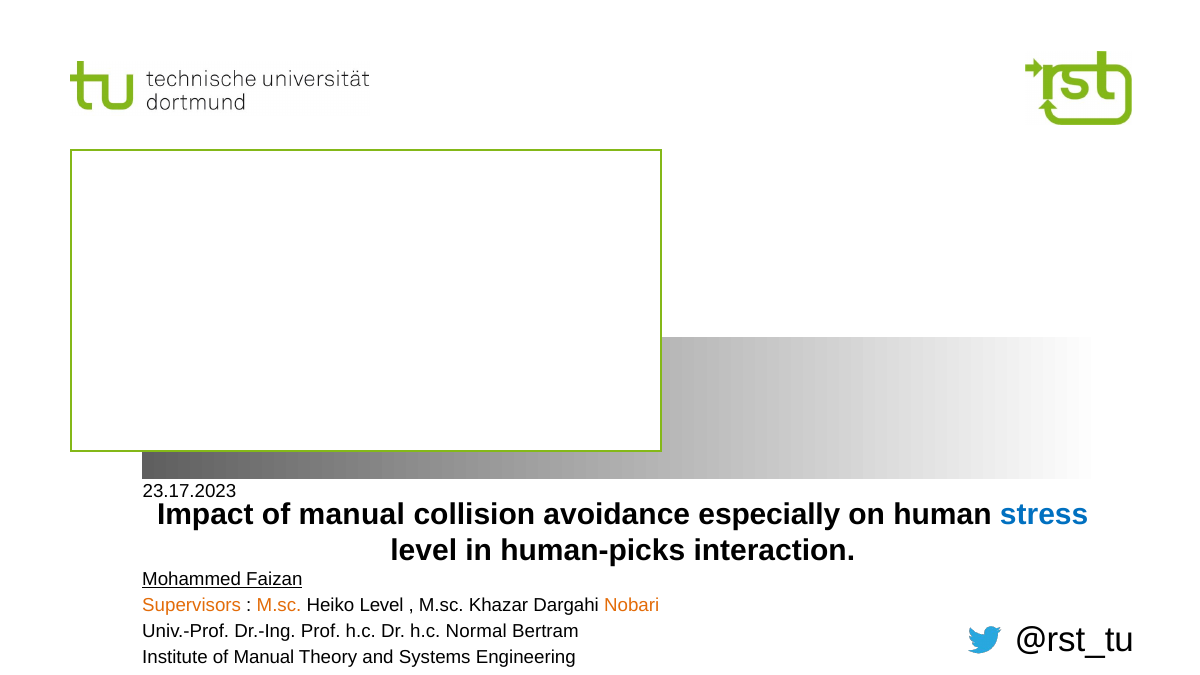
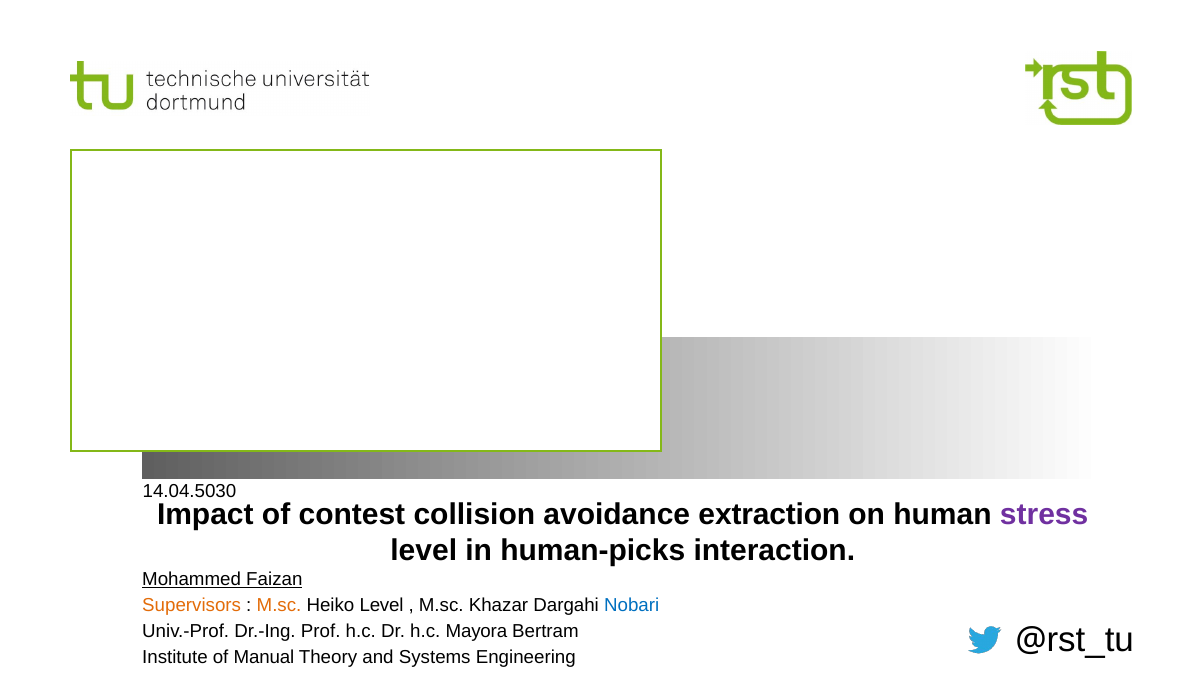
23.17.2023: 23.17.2023 -> 14.04.5030
Impact of manual: manual -> contest
especially: especially -> extraction
stress colour: blue -> purple
Nobari colour: orange -> blue
Normal: Normal -> Mayora
